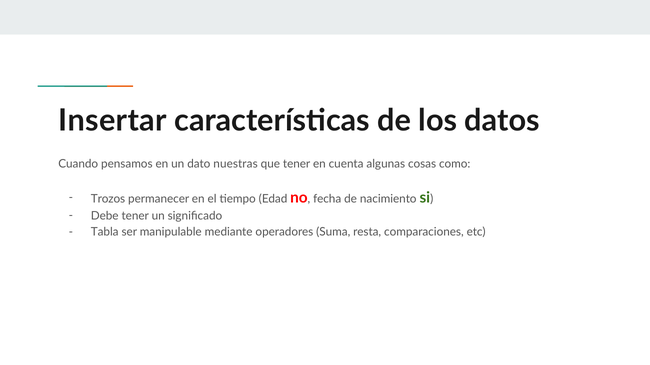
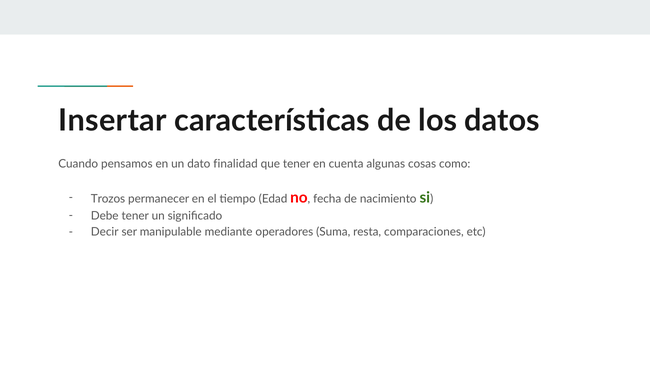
nuestras: nuestras -> finalidad
Tabla: Tabla -> Decir
